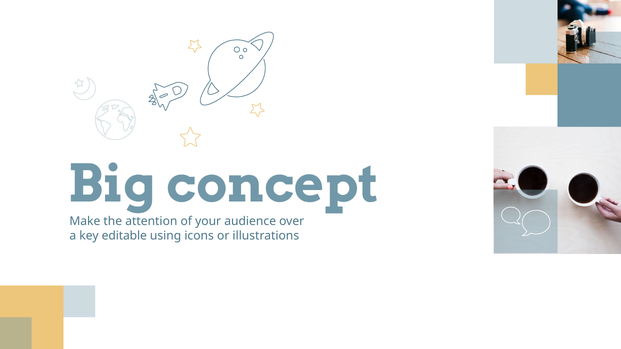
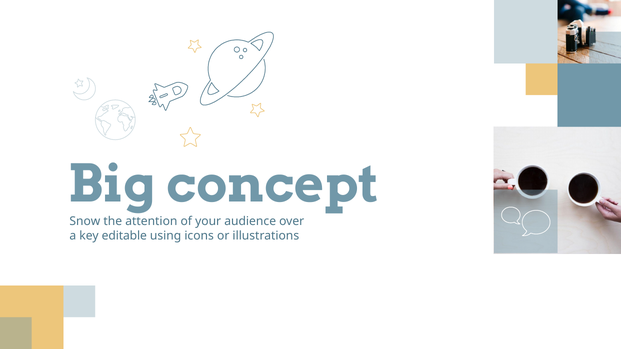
Make: Make -> Snow
